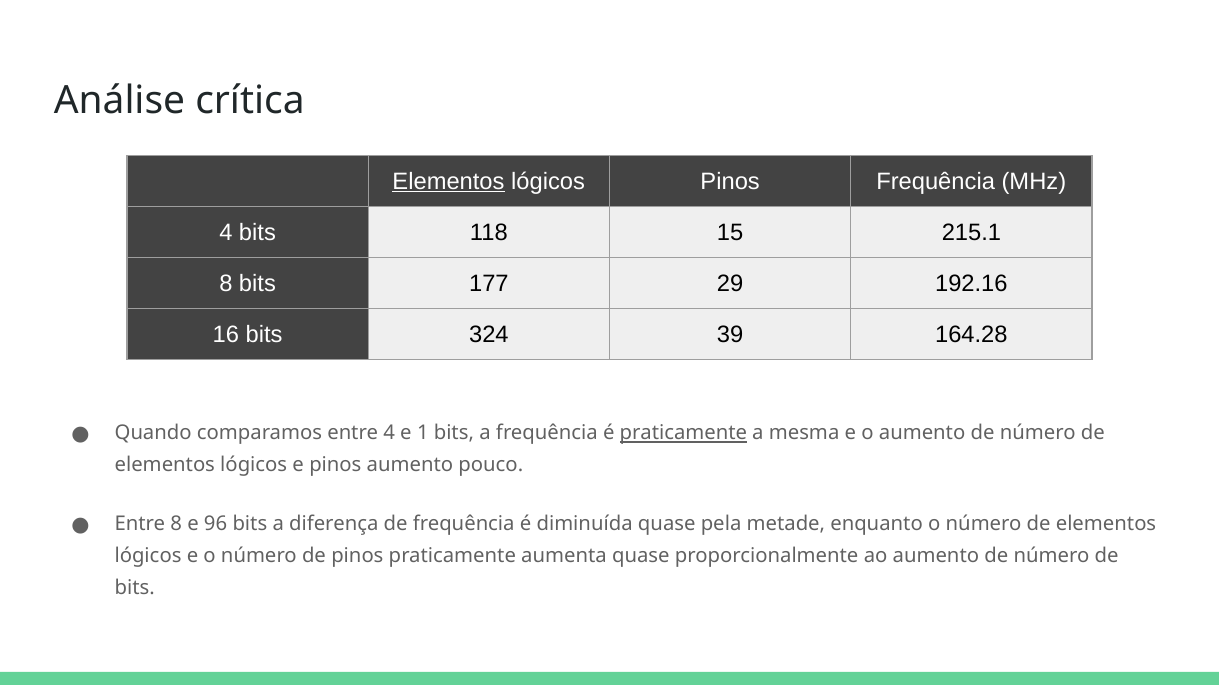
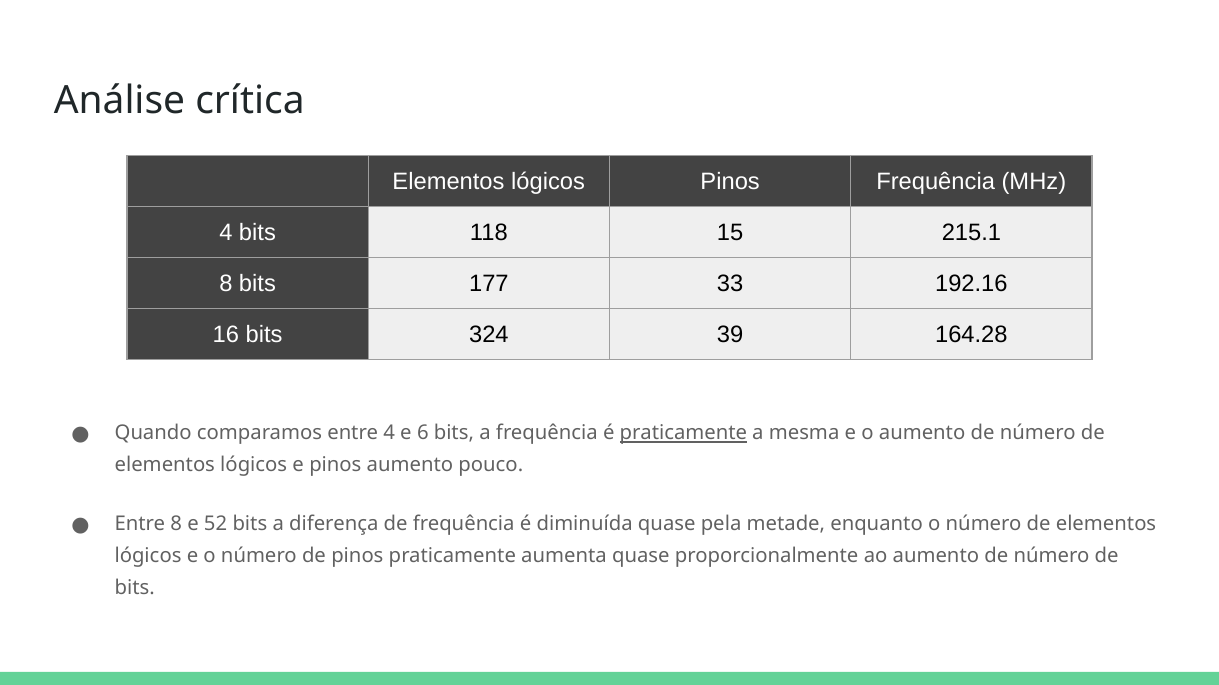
Elementos at (449, 182) underline: present -> none
29: 29 -> 33
1: 1 -> 6
96: 96 -> 52
